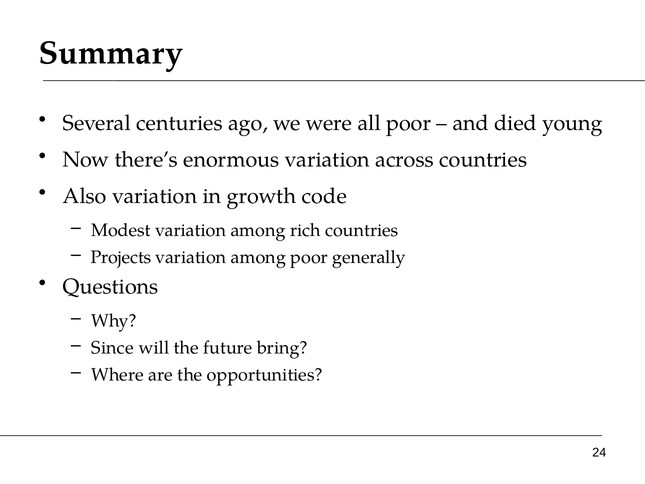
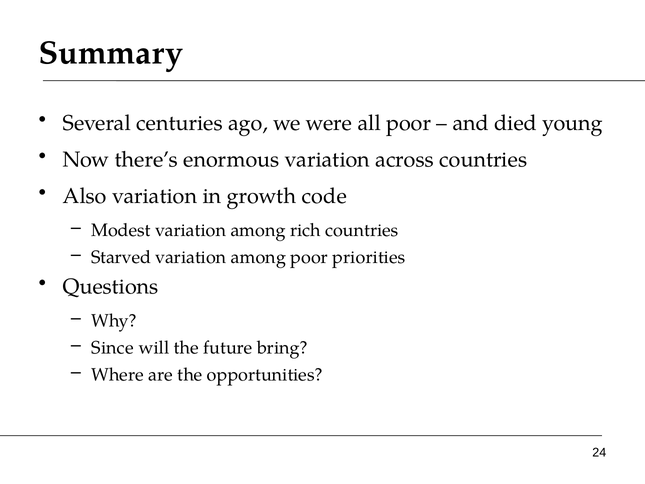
Projects: Projects -> Starved
generally: generally -> priorities
